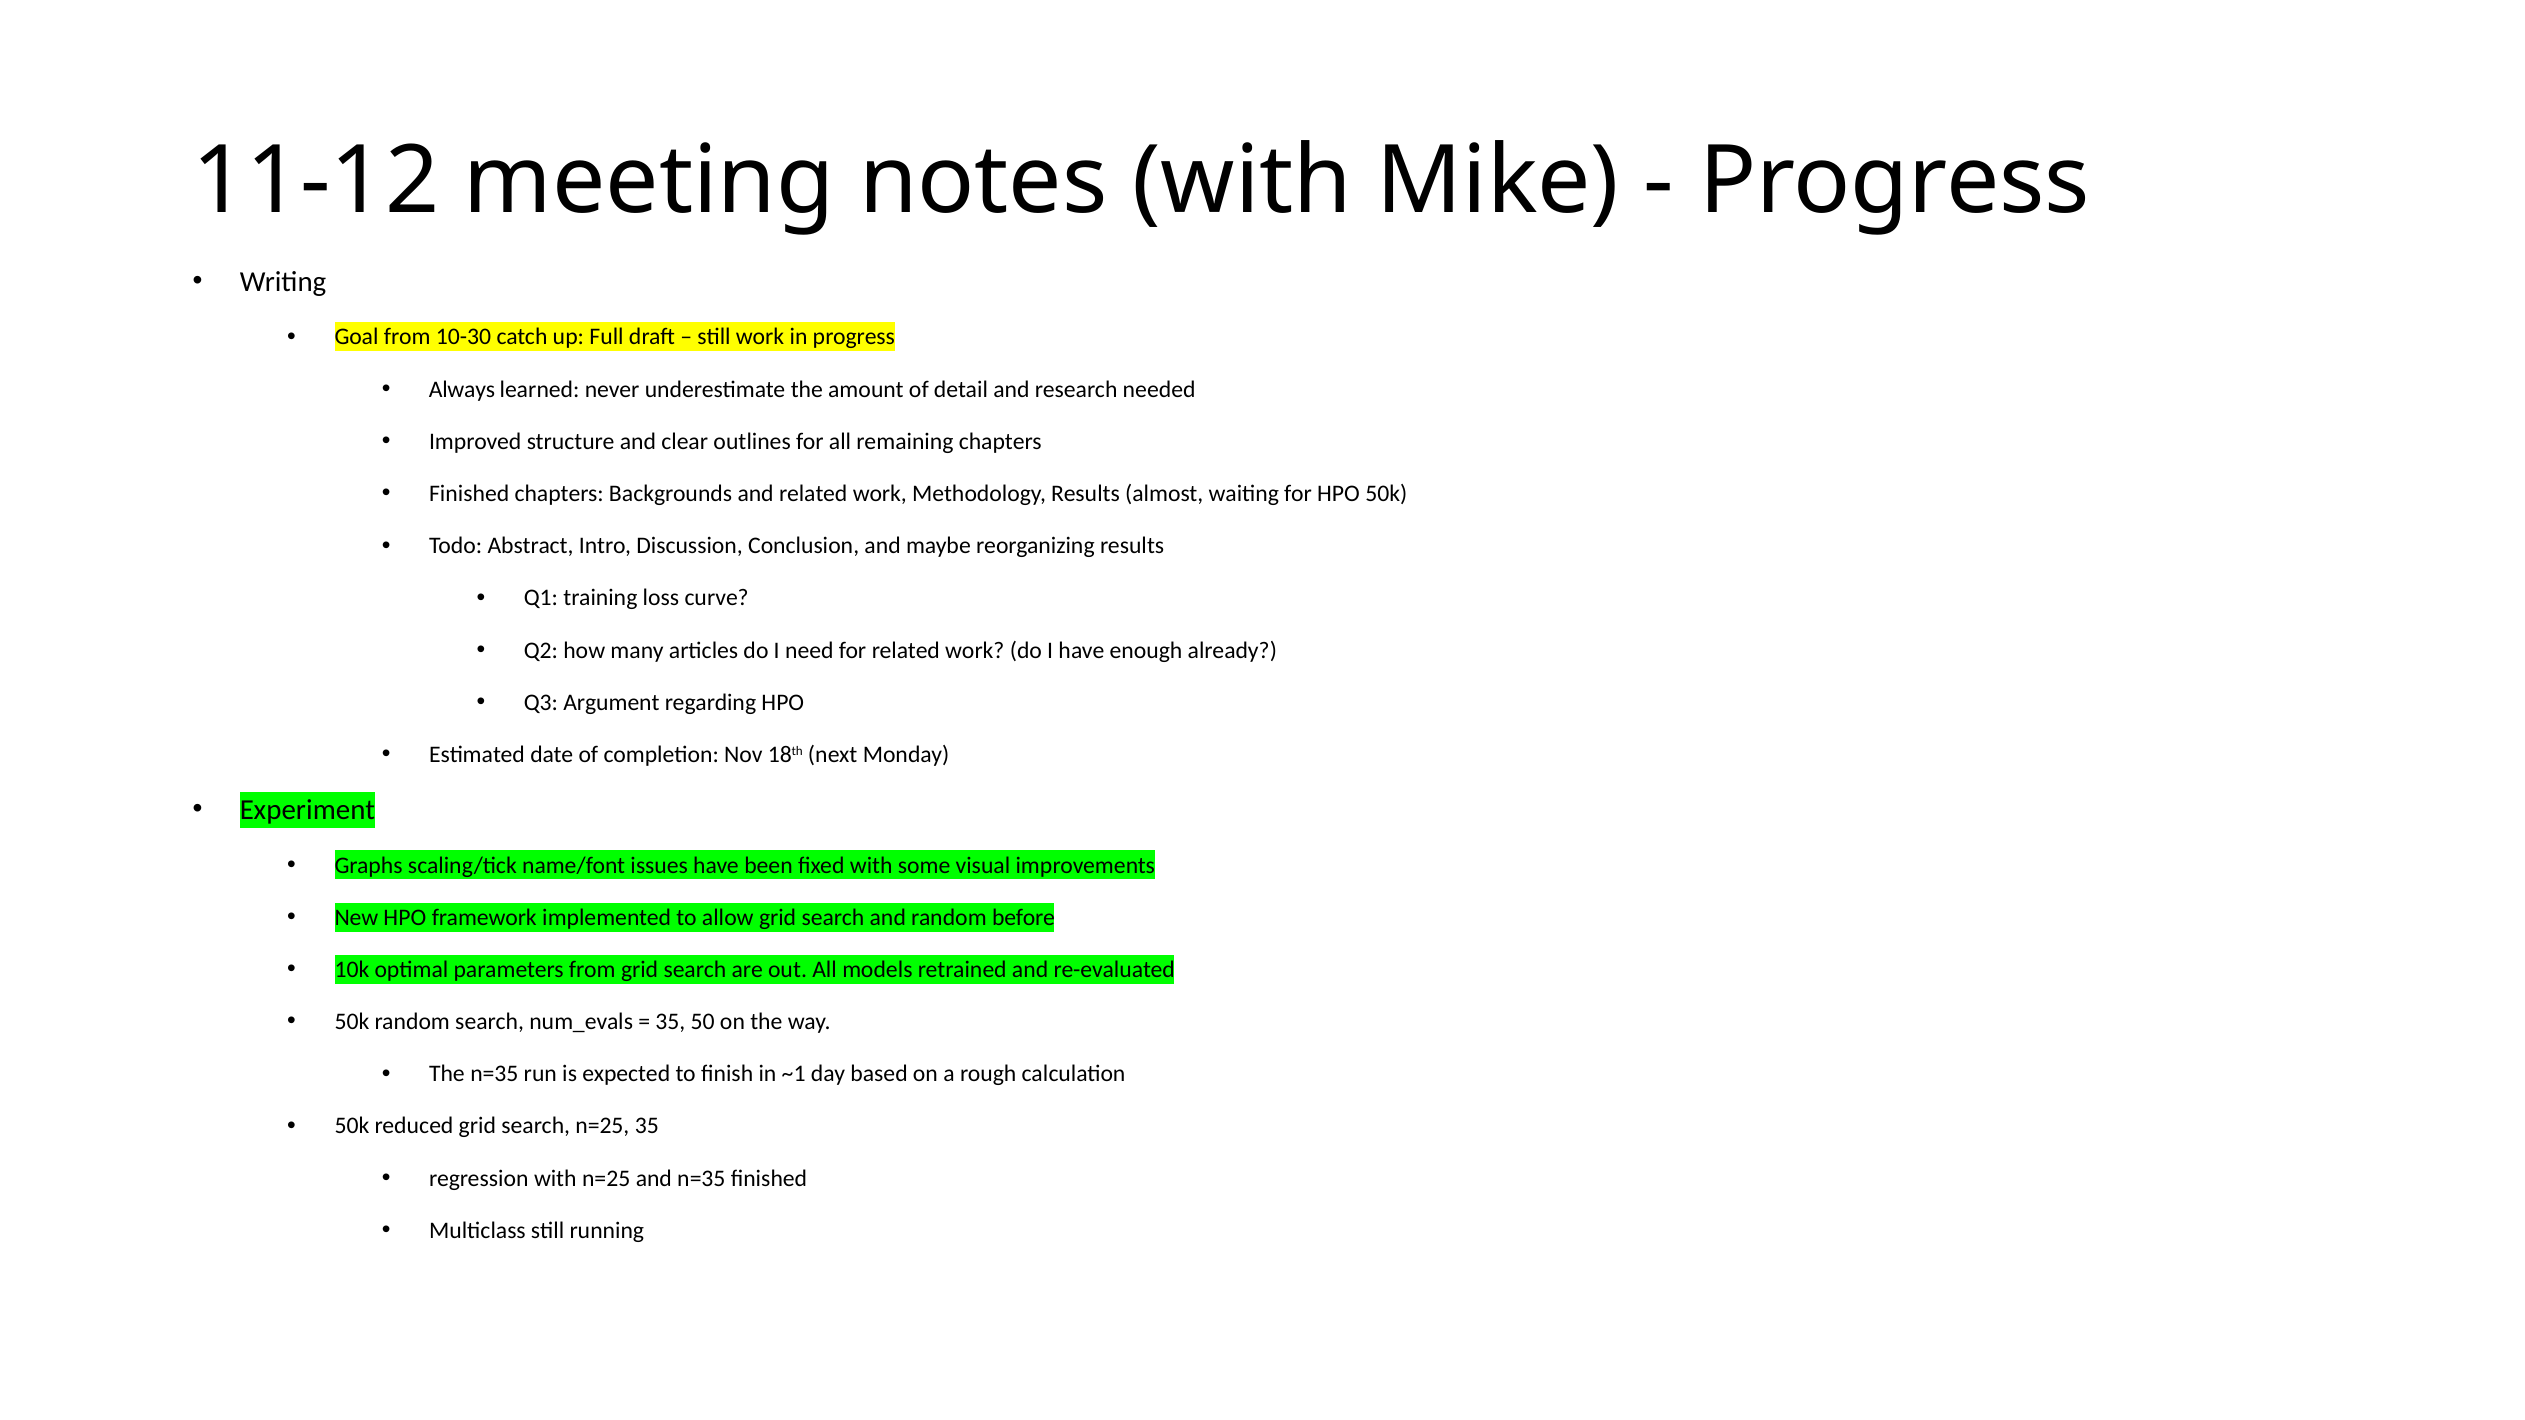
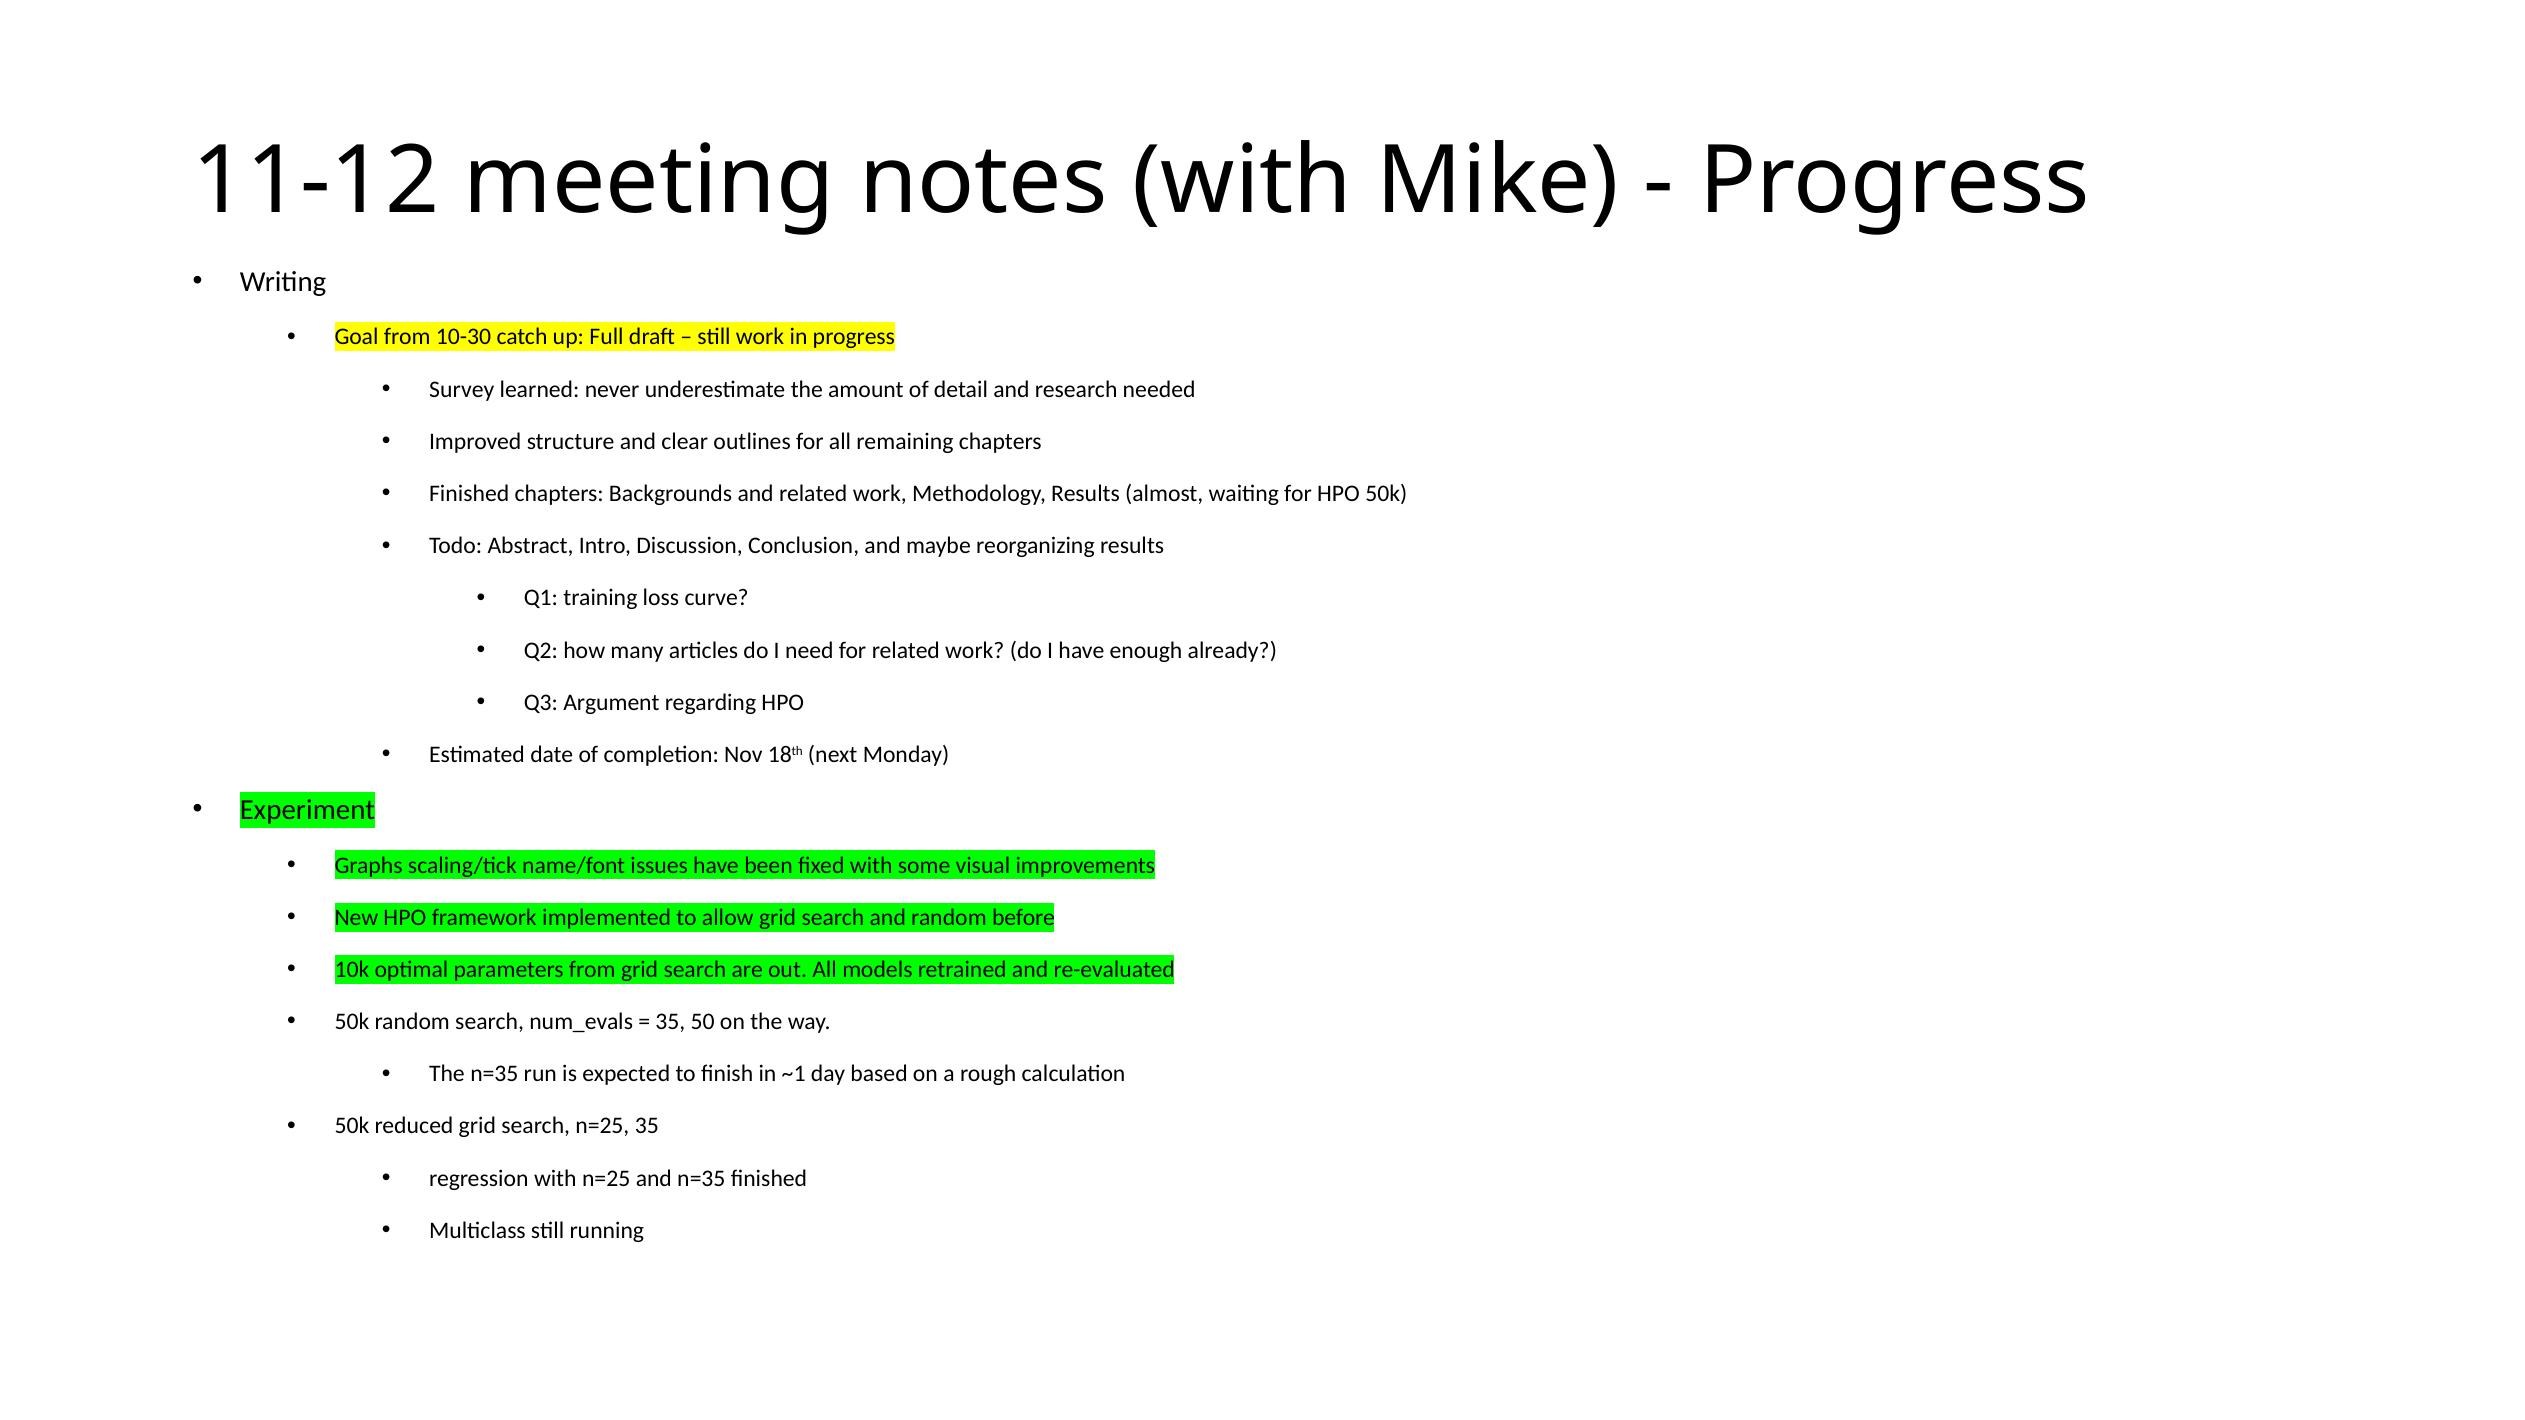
Always: Always -> Survey
